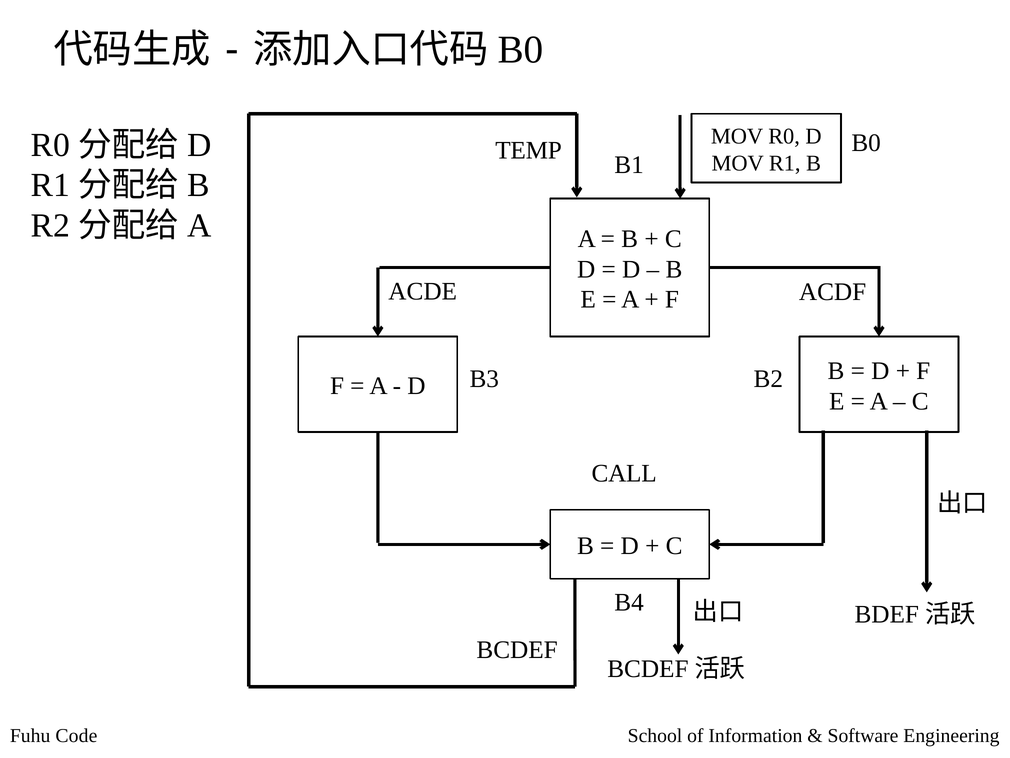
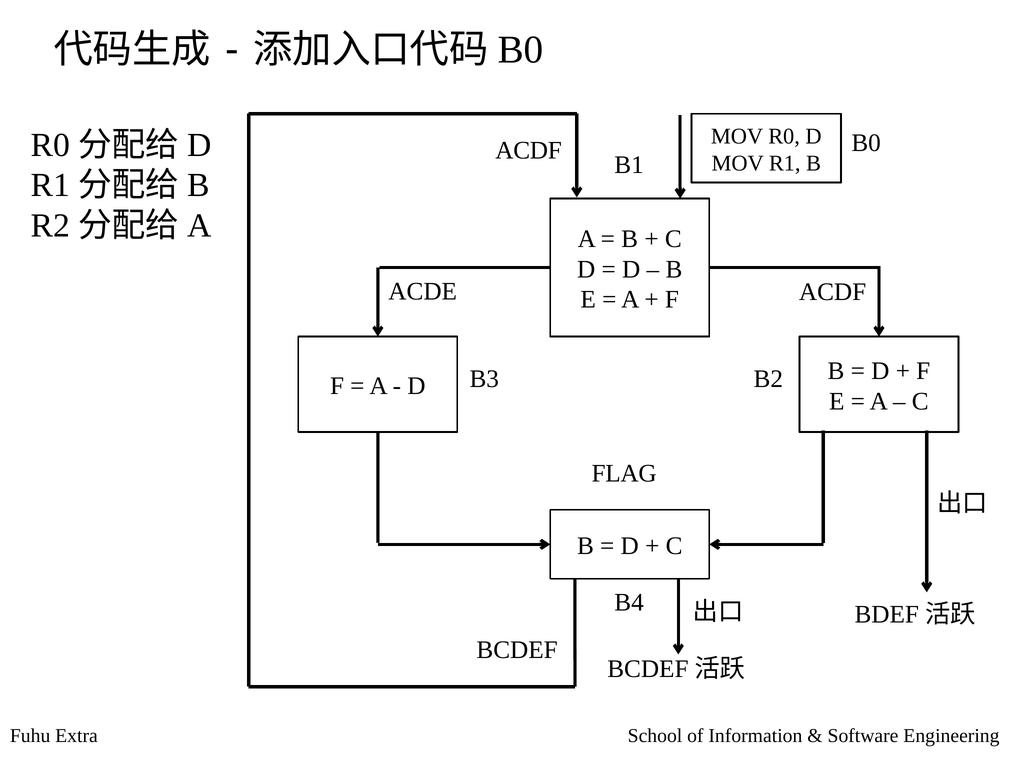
TEMP at (529, 150): TEMP -> ACDF
CALL: CALL -> FLAG
Code: Code -> Extra
